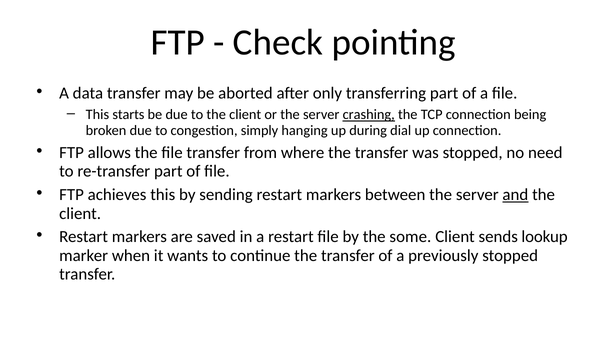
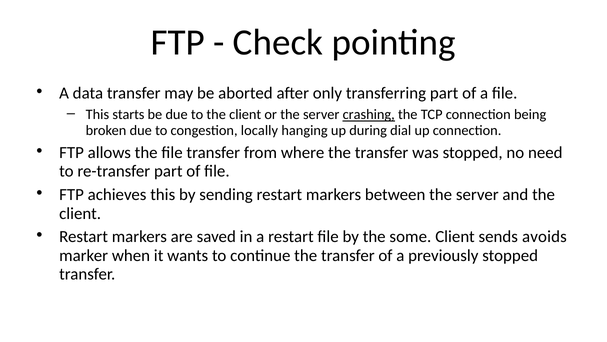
simply: simply -> locally
and underline: present -> none
lookup: lookup -> avoids
